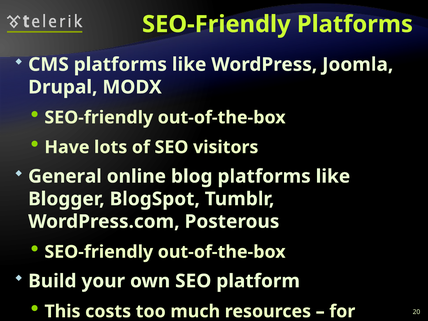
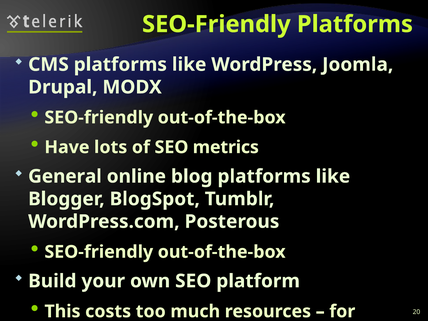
visitors: visitors -> metrics
